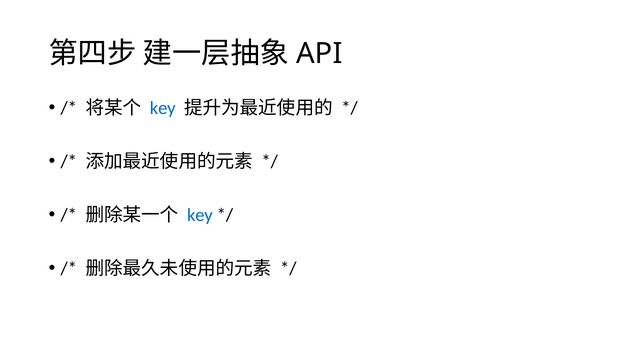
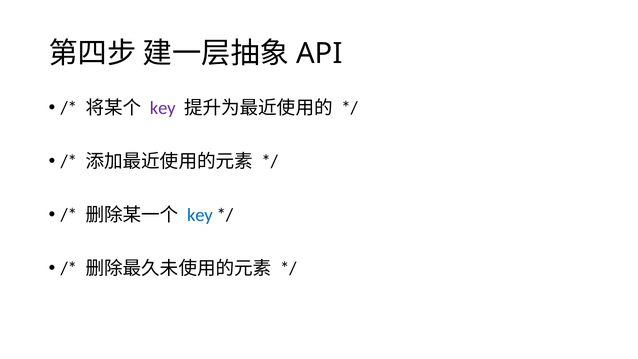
key at (163, 108) colour: blue -> purple
